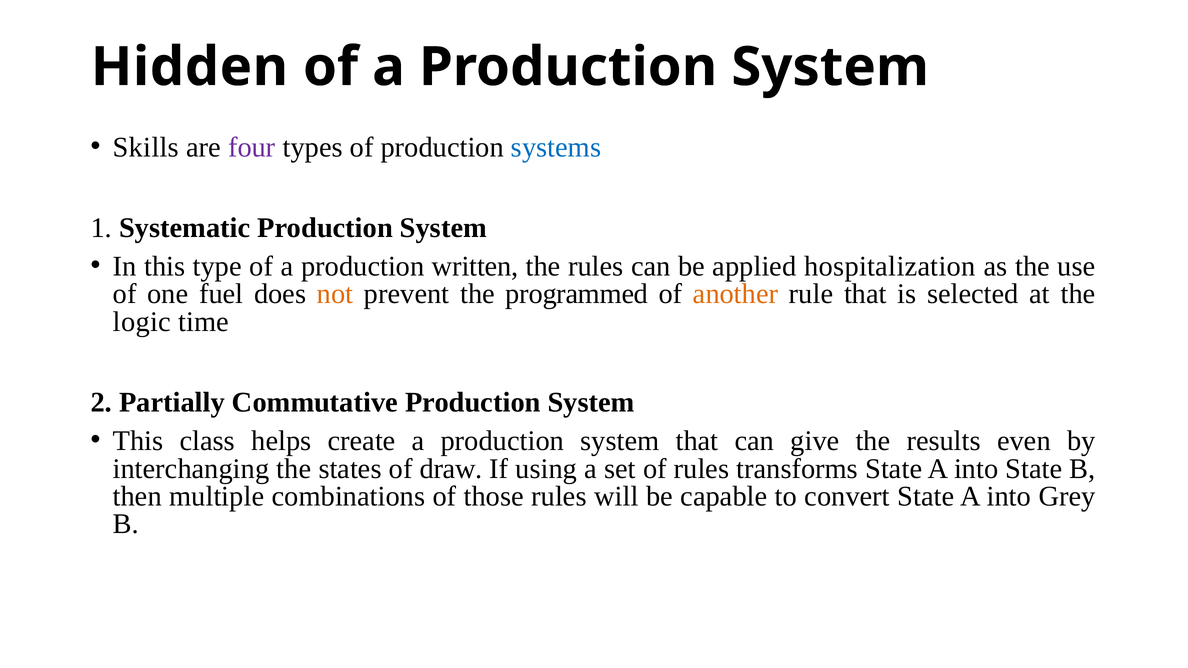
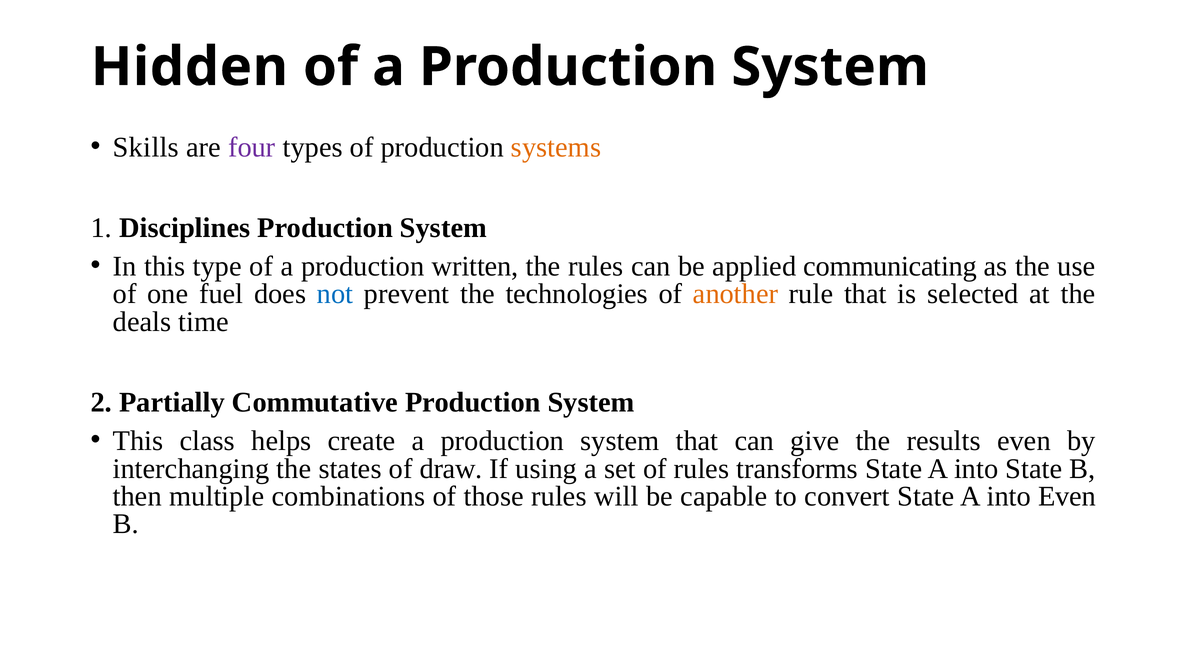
systems colour: blue -> orange
Systematic: Systematic -> Disciplines
hospitalization: hospitalization -> communicating
not colour: orange -> blue
programmed: programmed -> technologies
logic: logic -> deals
into Grey: Grey -> Even
